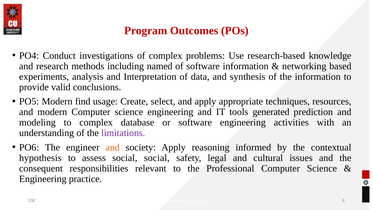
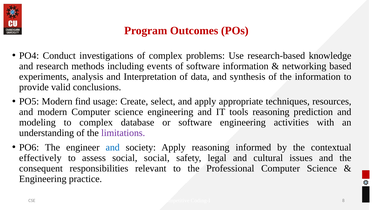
named: named -> events
tools generated: generated -> reasoning
and at (113, 147) colour: orange -> blue
hypothesis: hypothesis -> effectively
